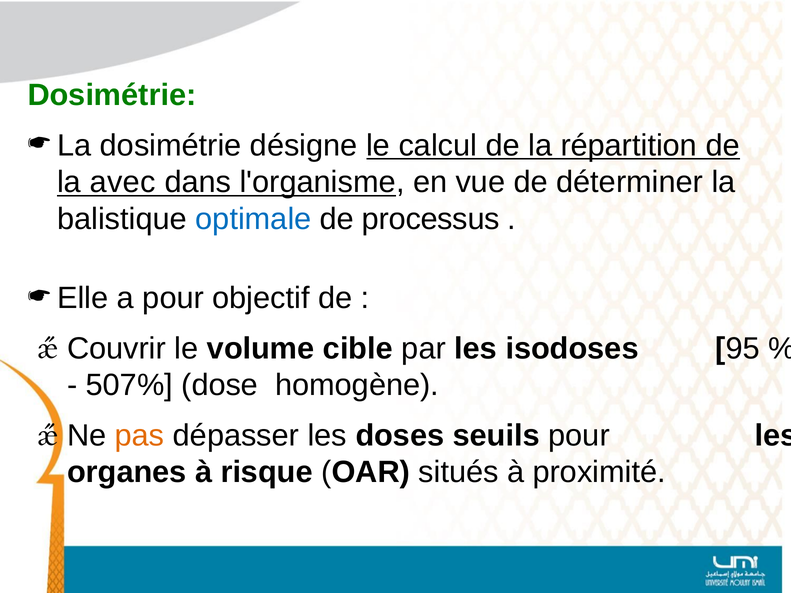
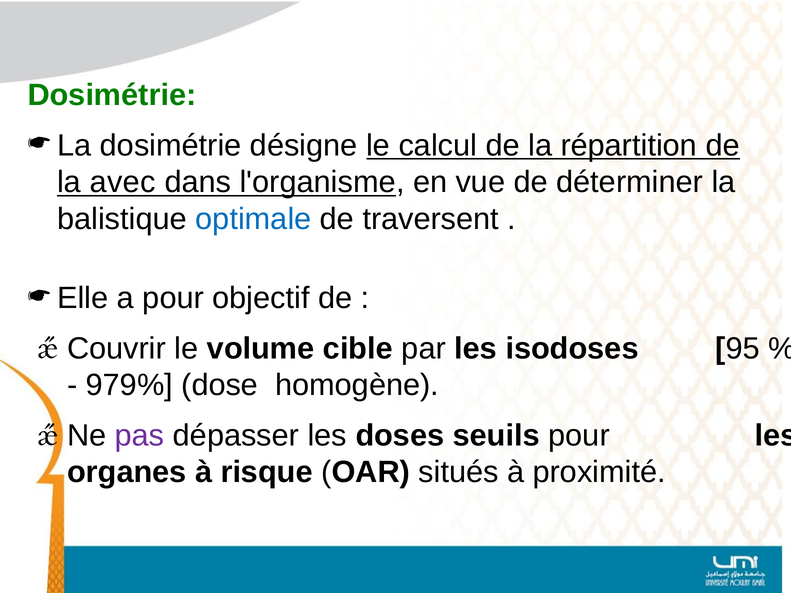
processus: processus -> traversent
507%: 507% -> 979%
pas colour: orange -> purple
